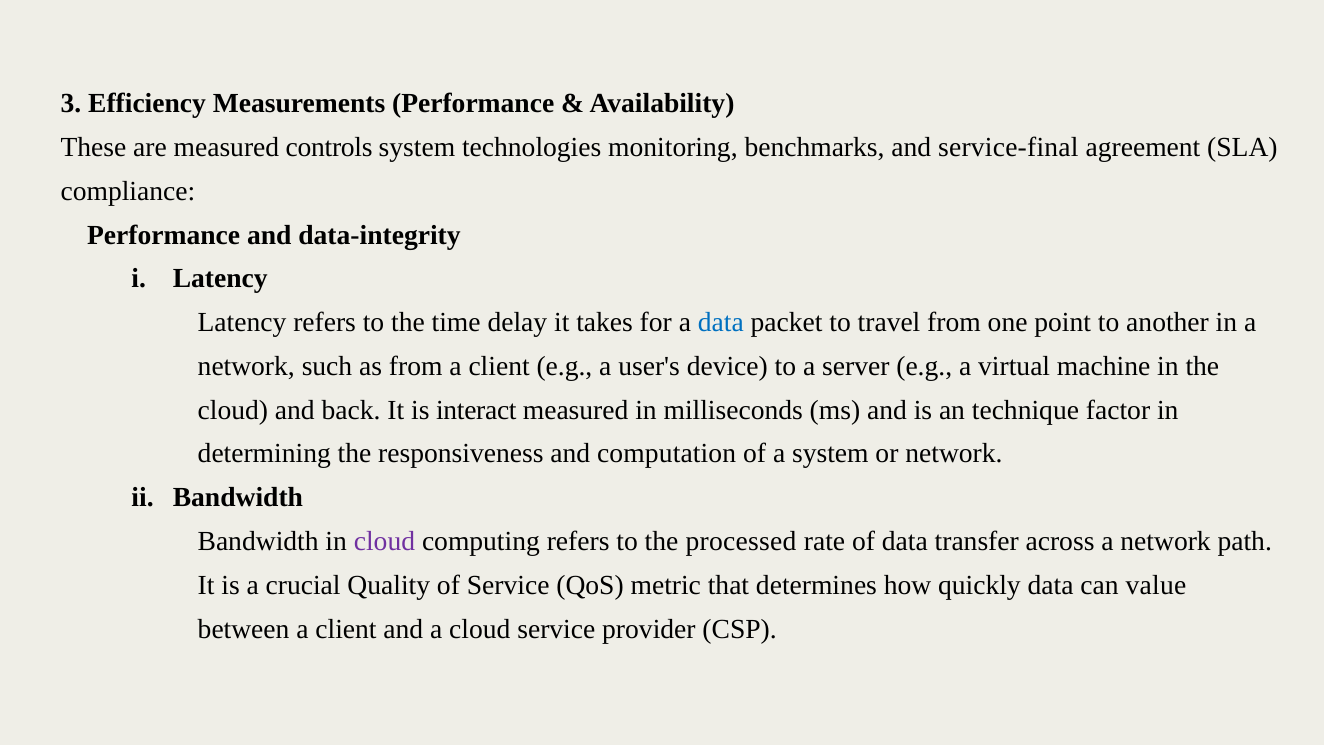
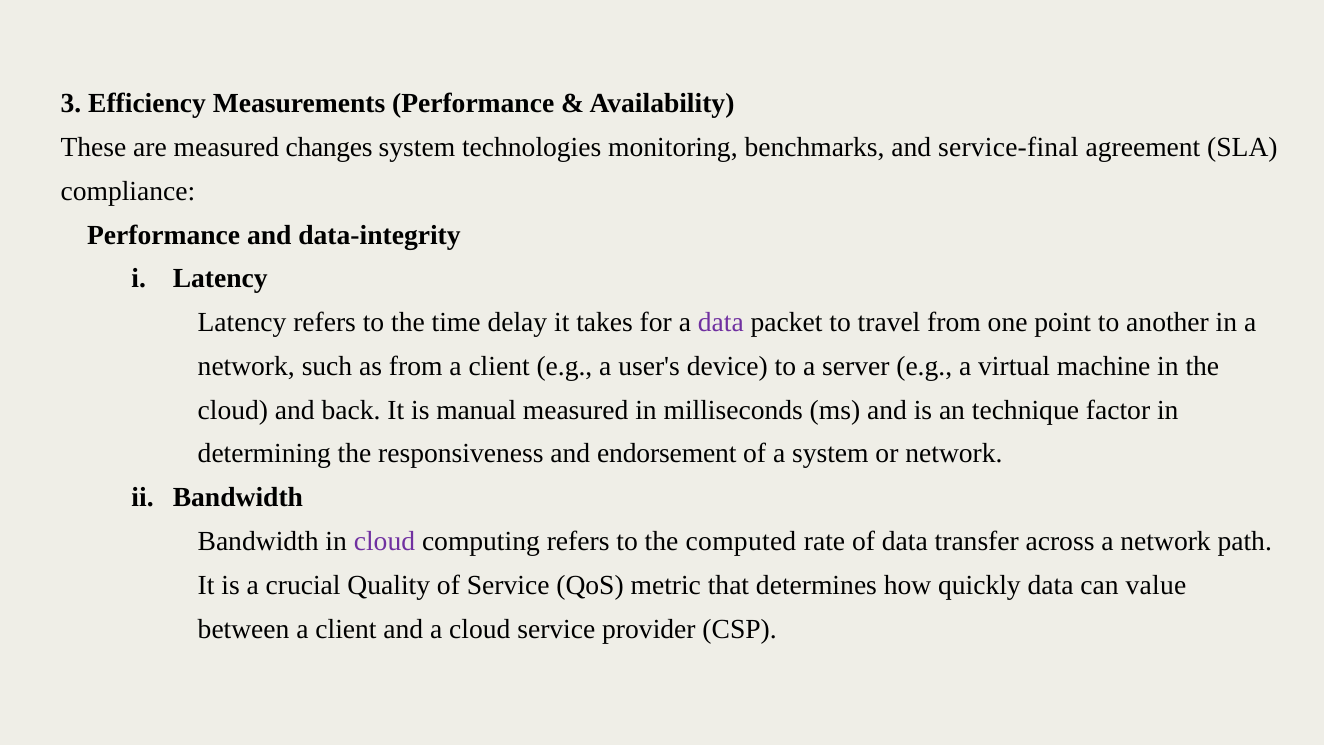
controls: controls -> changes
data at (721, 322) colour: blue -> purple
interact: interact -> manual
computation: computation -> endorsement
processed: processed -> computed
